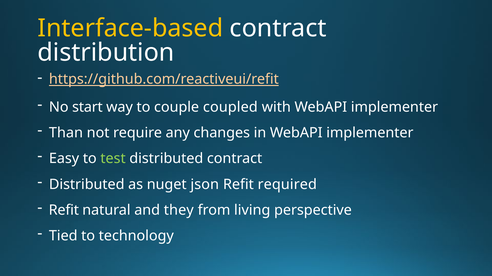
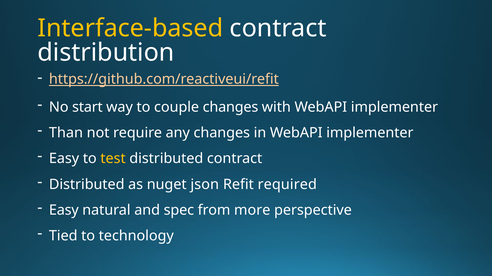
couple coupled: coupled -> changes
test colour: light green -> yellow
Refit at (64, 211): Refit -> Easy
they: they -> spec
living: living -> more
